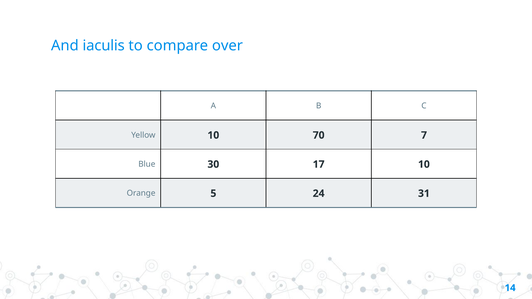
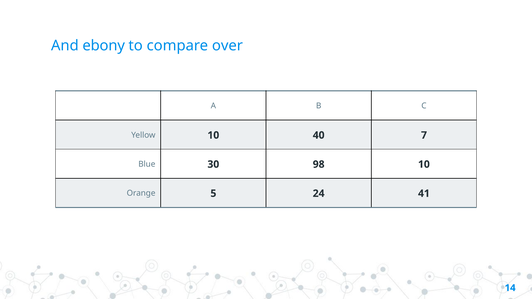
iaculis: iaculis -> ebony
70: 70 -> 40
17: 17 -> 98
31: 31 -> 41
